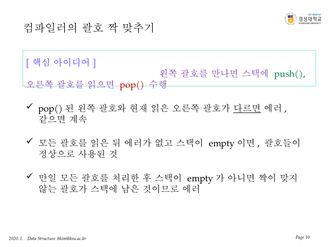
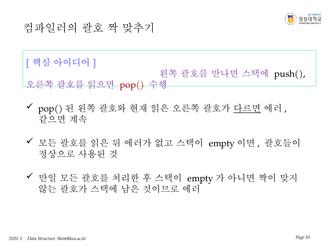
push( colour: green -> black
